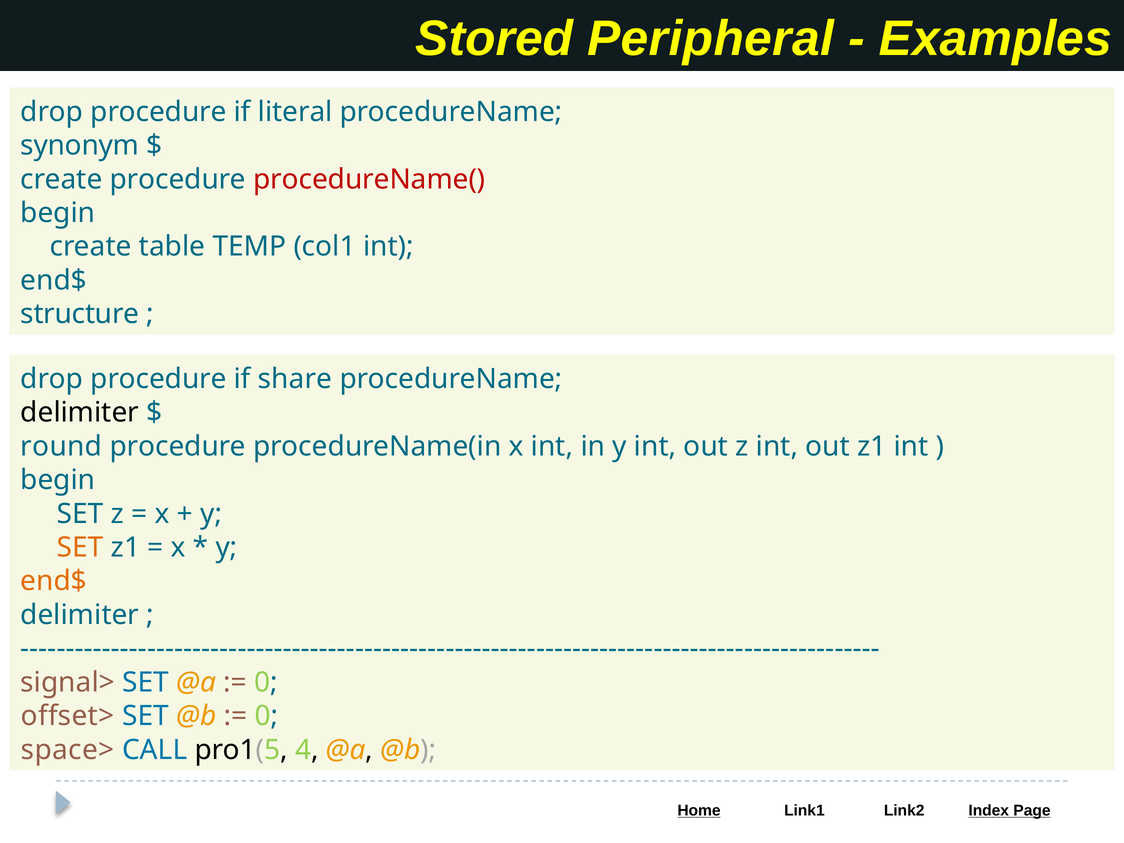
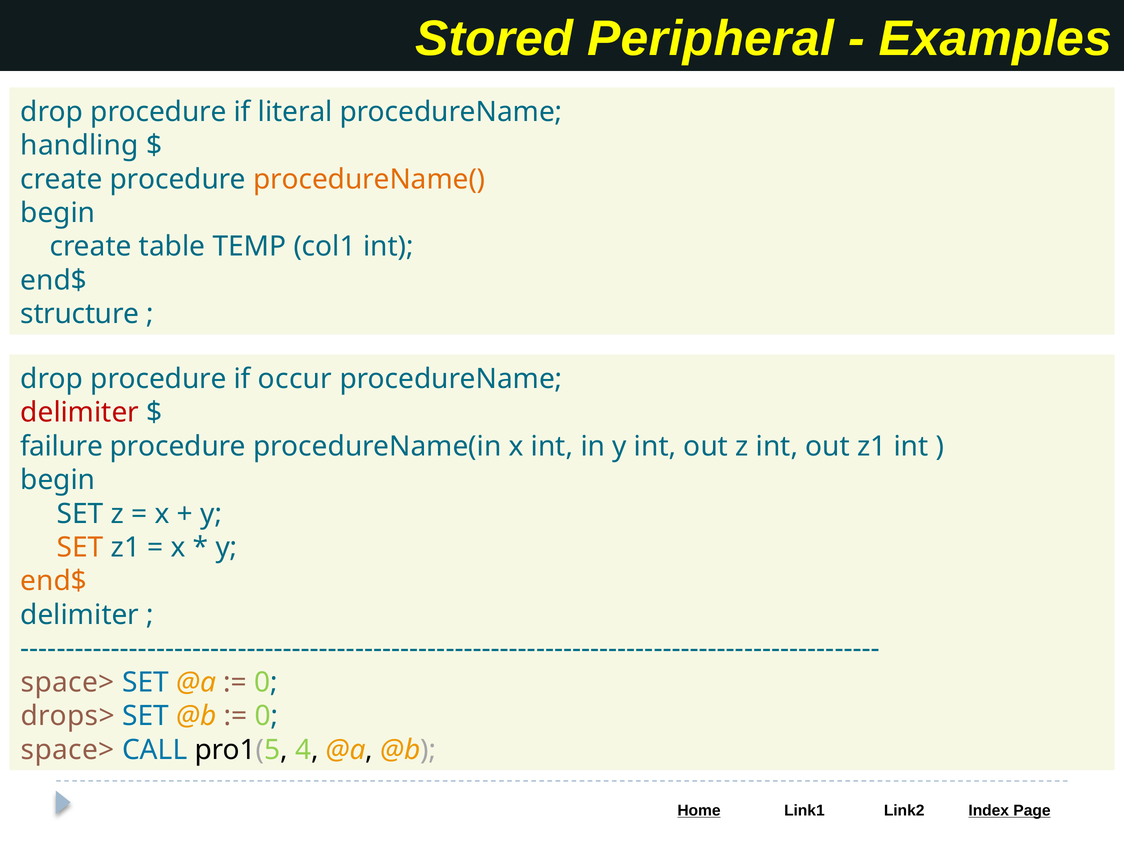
synonym: synonym -> handling
procedureName( colour: red -> orange
share: share -> occur
delimiter at (80, 413) colour: black -> red
round: round -> failure
signal> at (68, 682): signal> -> space>
offset>: offset> -> drops>
